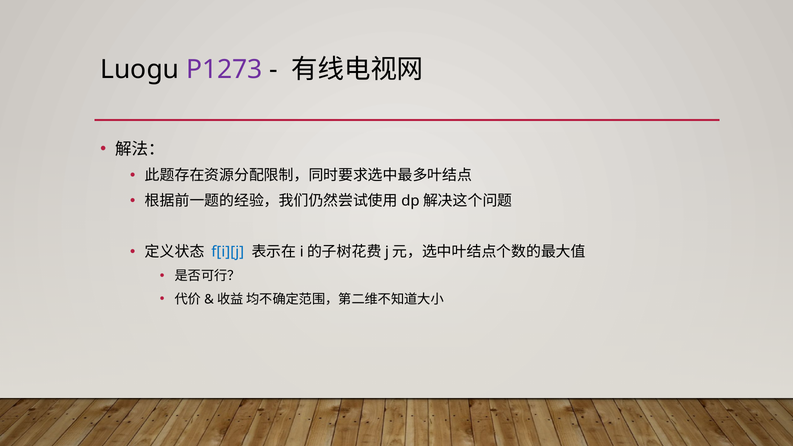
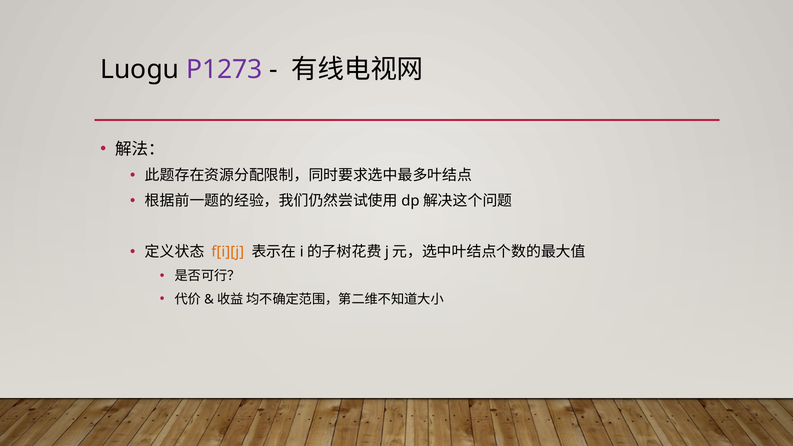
f[i][j colour: blue -> orange
